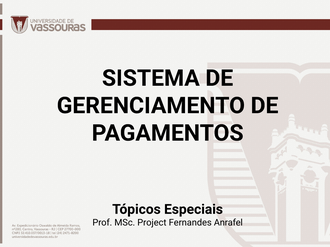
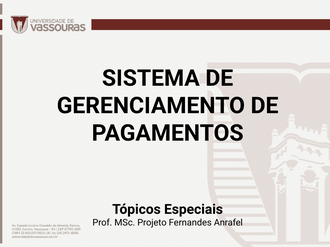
Project: Project -> Projeto
